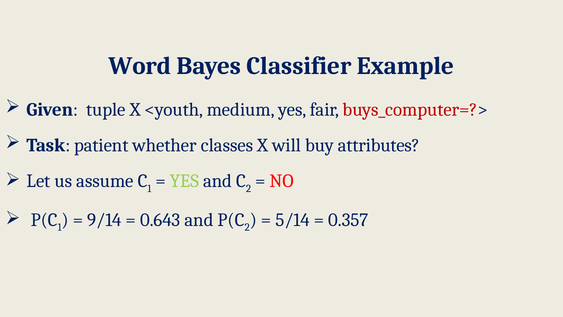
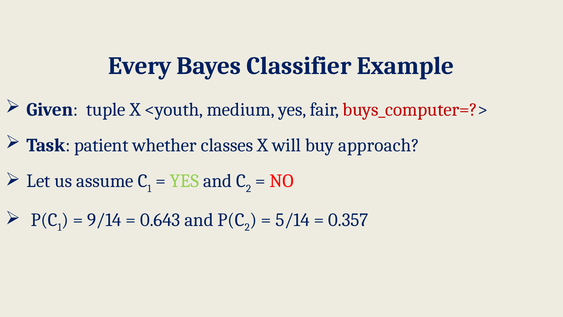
Word: Word -> Every
attributes: attributes -> approach
